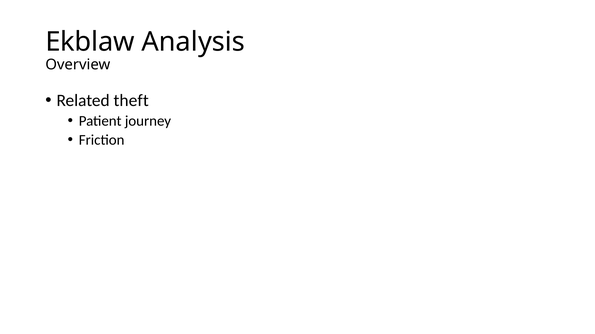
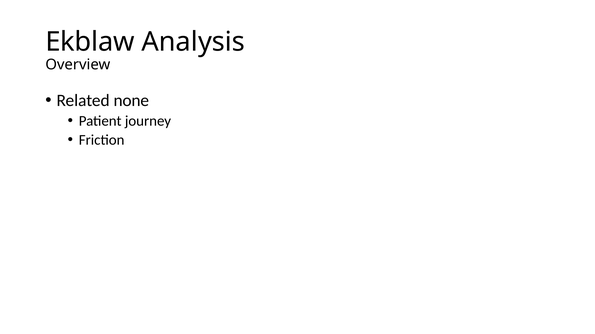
theft: theft -> none
